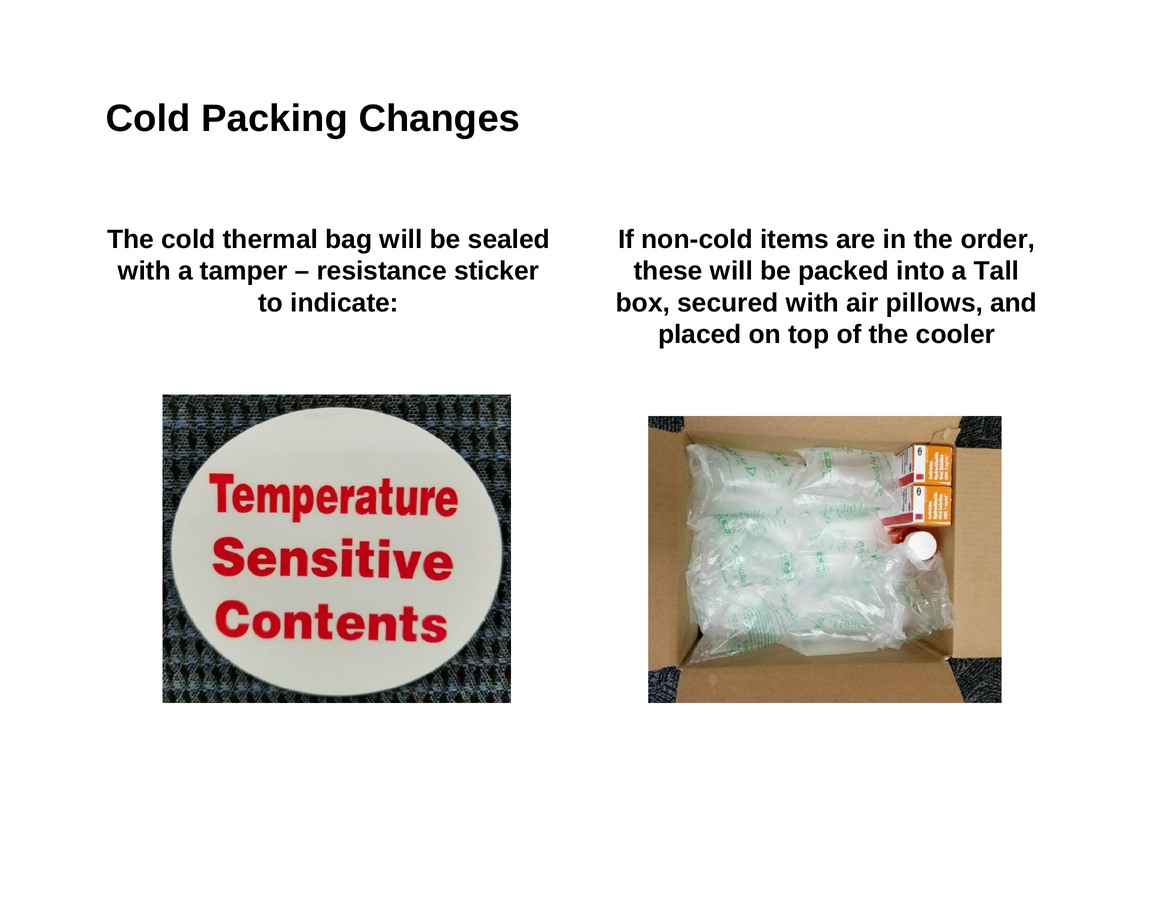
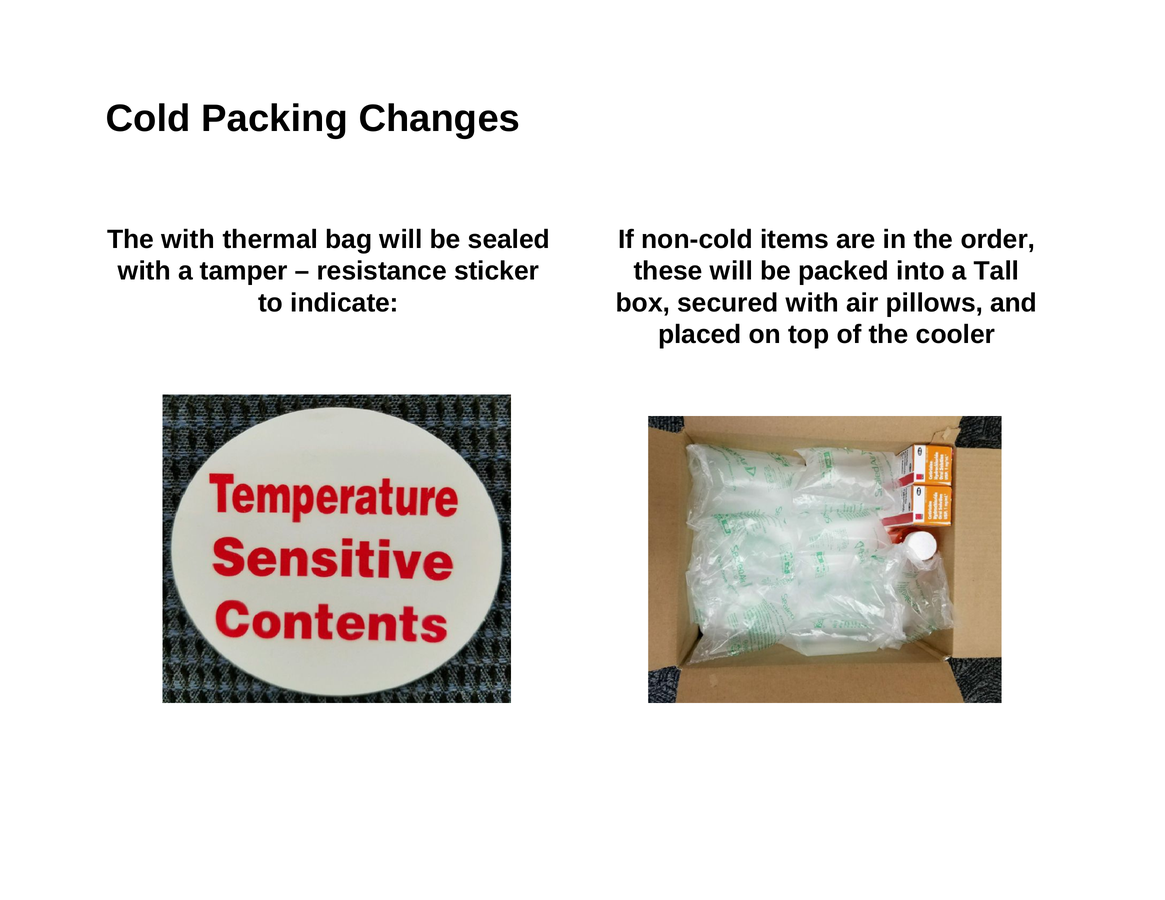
The cold: cold -> with
